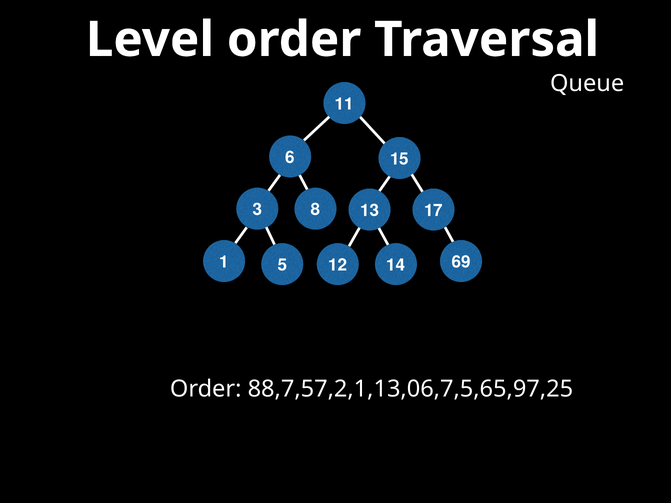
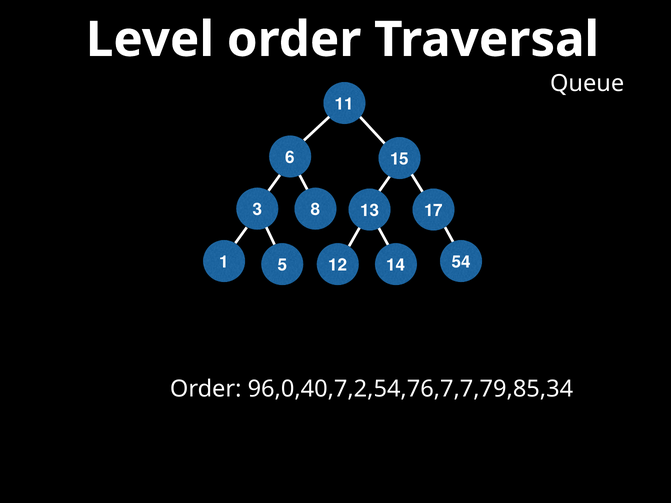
69: 69 -> 54
88,7,57,2,1,13,06,7,5,65,97,25: 88,7,57,2,1,13,06,7,5,65,97,25 -> 96,0,40,7,2,54,76,7,7,79,85,34
